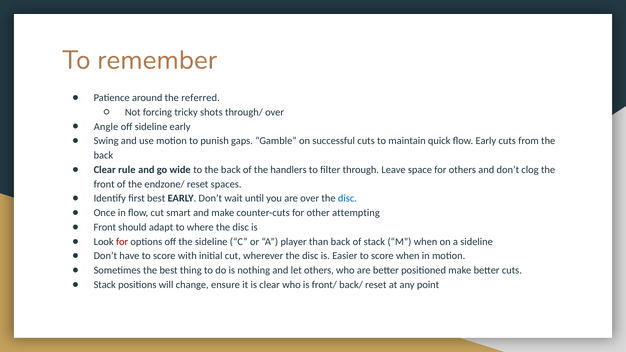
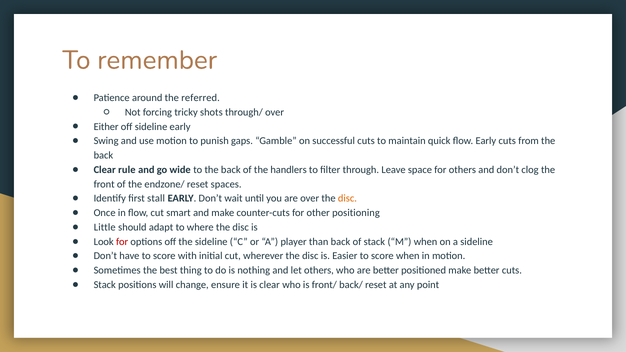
Angle: Angle -> Either
first best: best -> stall
disc at (347, 199) colour: blue -> orange
attempting: attempting -> positioning
Front at (105, 227): Front -> Little
